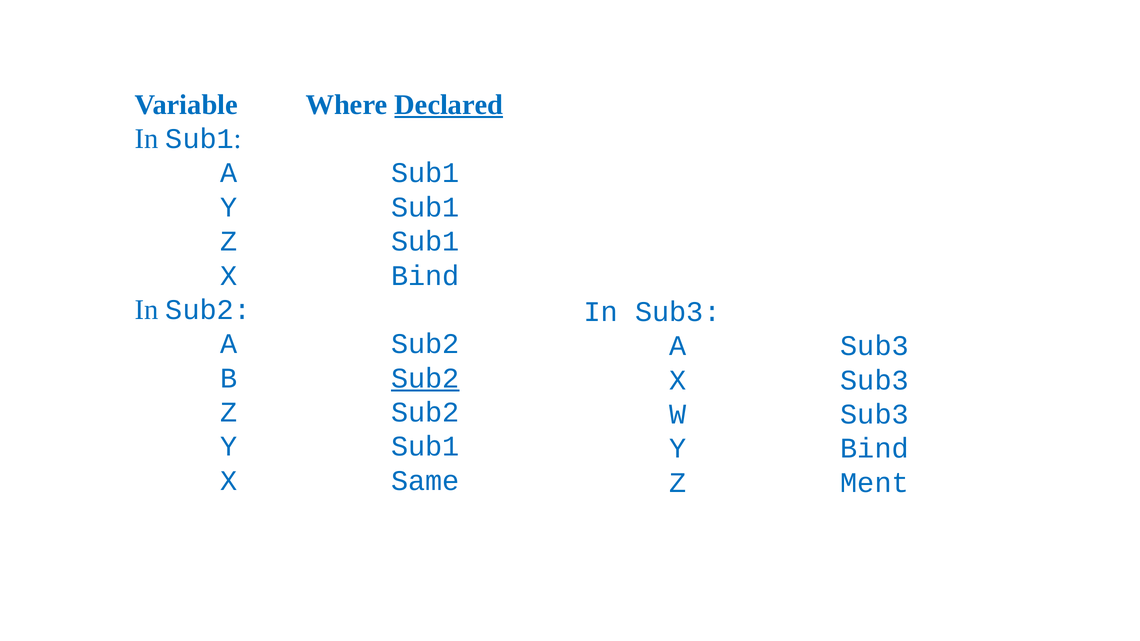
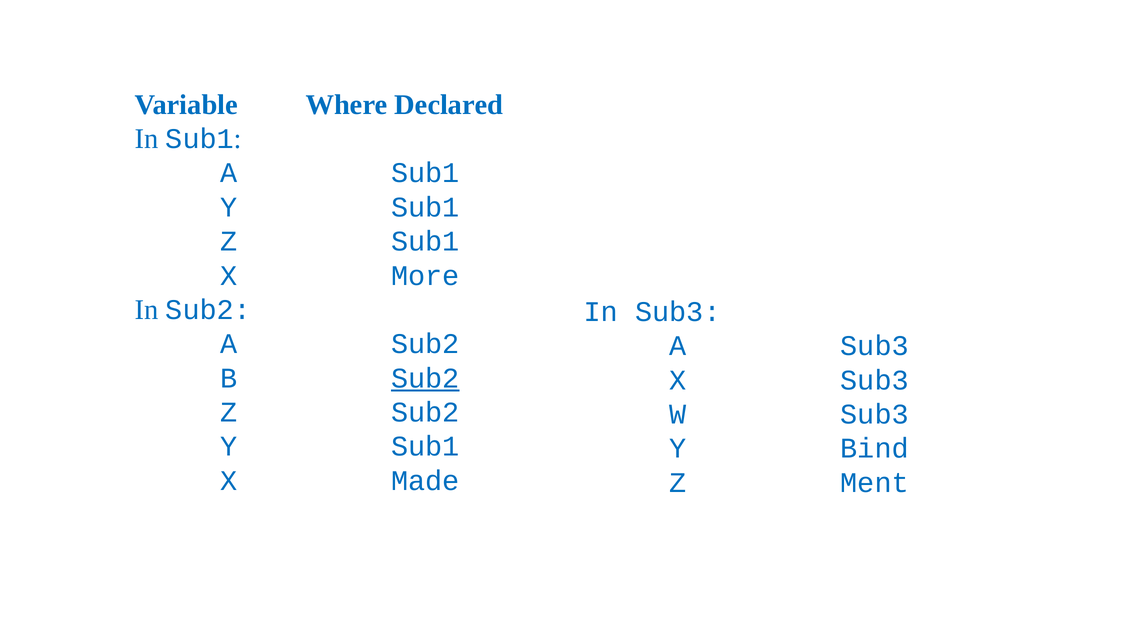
Declared underline: present -> none
X Bind: Bind -> More
Same: Same -> Made
